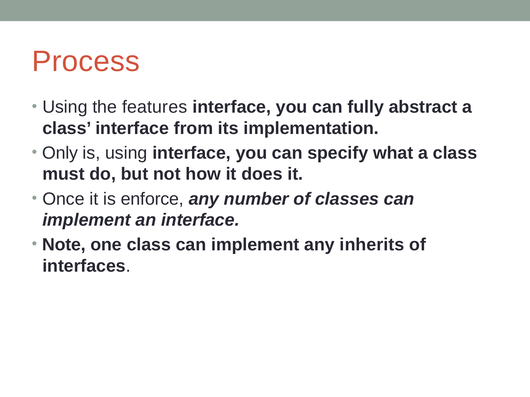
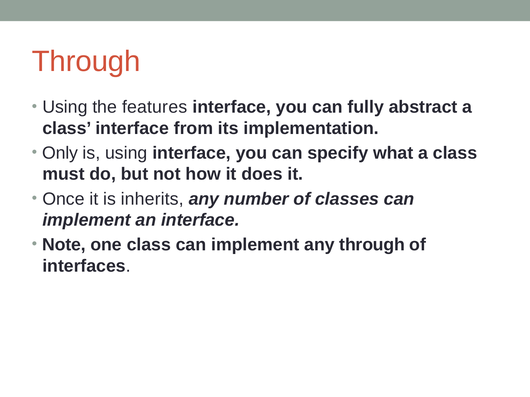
Process at (86, 62): Process -> Through
enforce: enforce -> inherits
any inherits: inherits -> through
